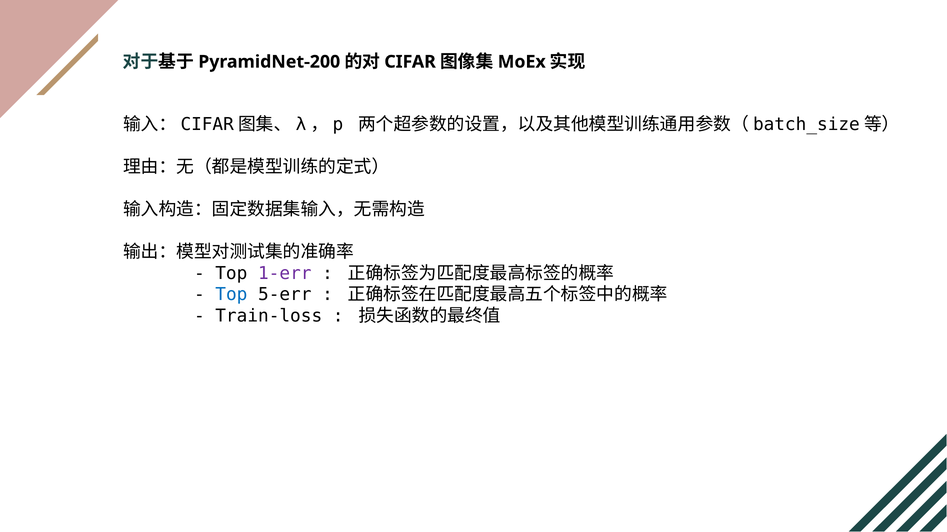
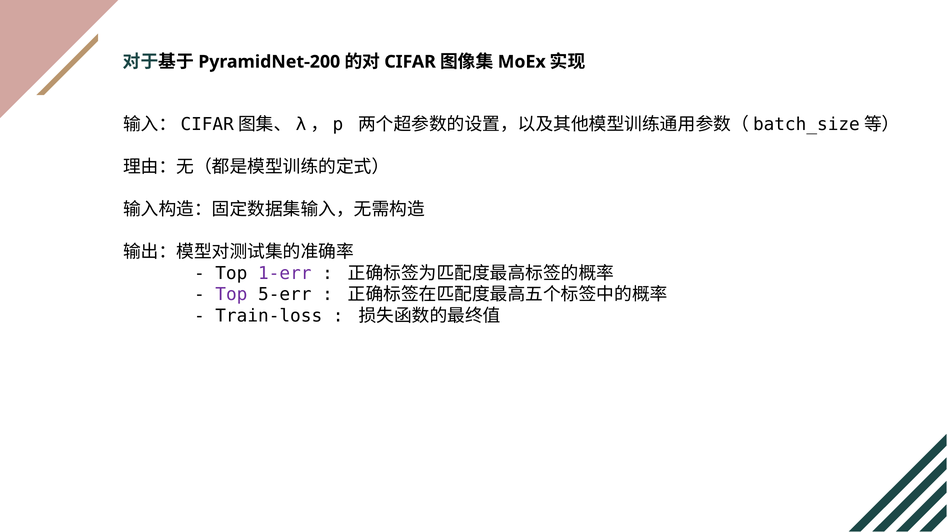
Top at (231, 295) colour: blue -> purple
